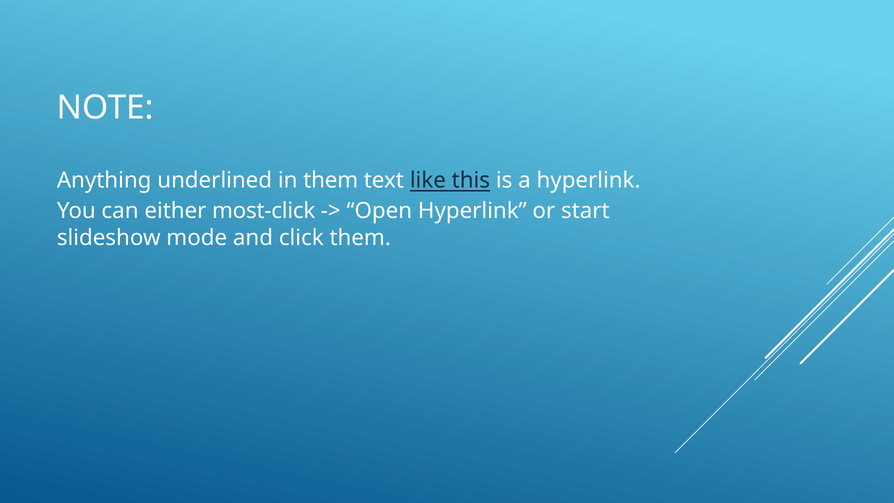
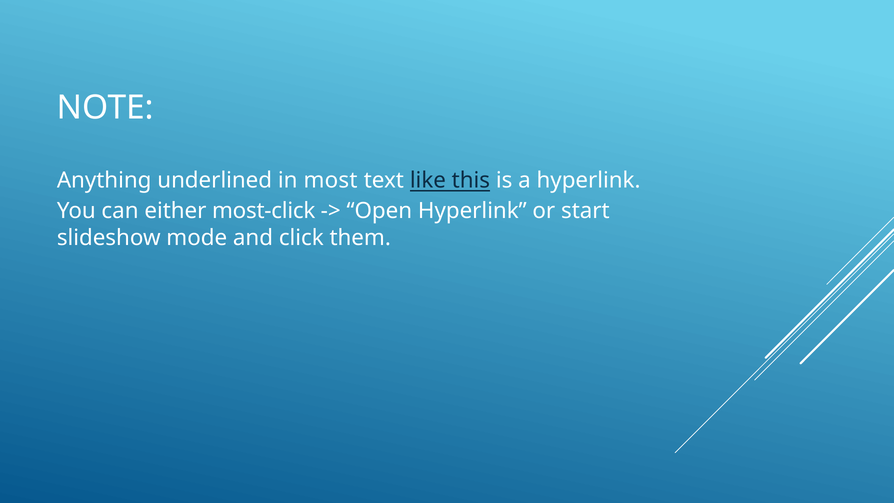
in them: them -> most
